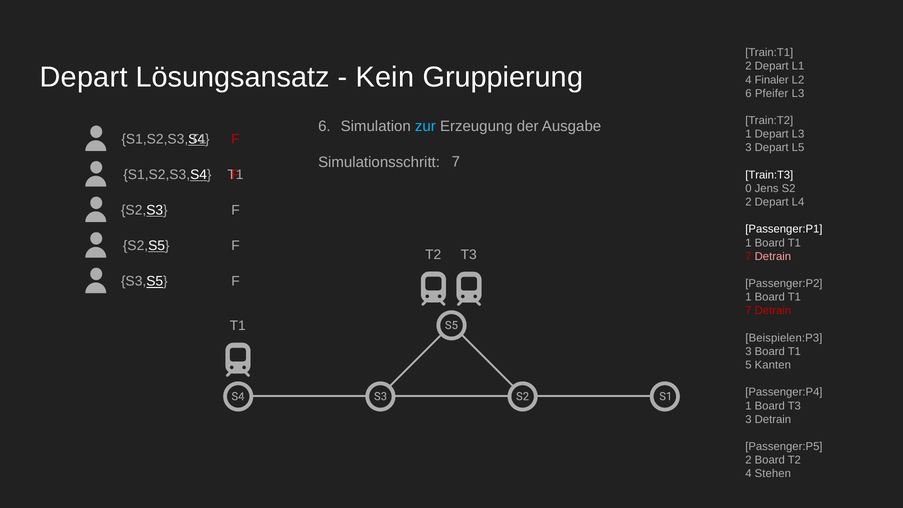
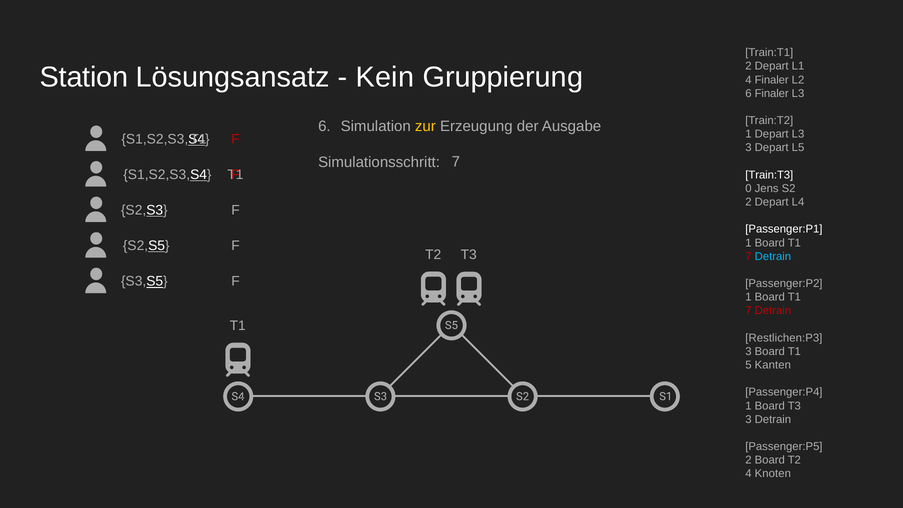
Depart at (84, 77): Depart -> Station
6 Pfeifer: Pfeifer -> Finaler
zur colour: light blue -> yellow
Detrain at (773, 256) colour: pink -> light blue
Beispielen:P3: Beispielen:P3 -> Restlichen:P3
Stehen: Stehen -> Knoten
